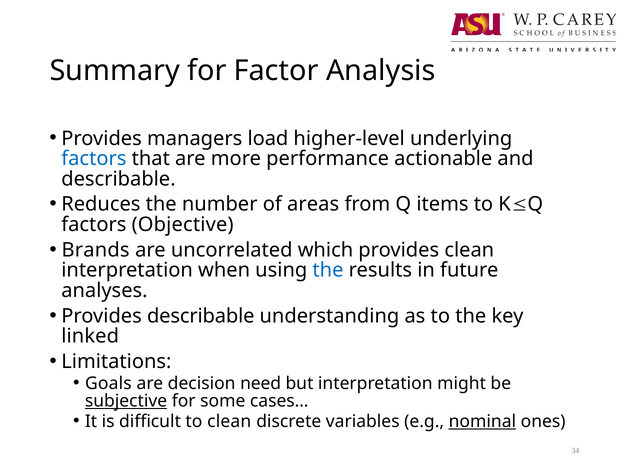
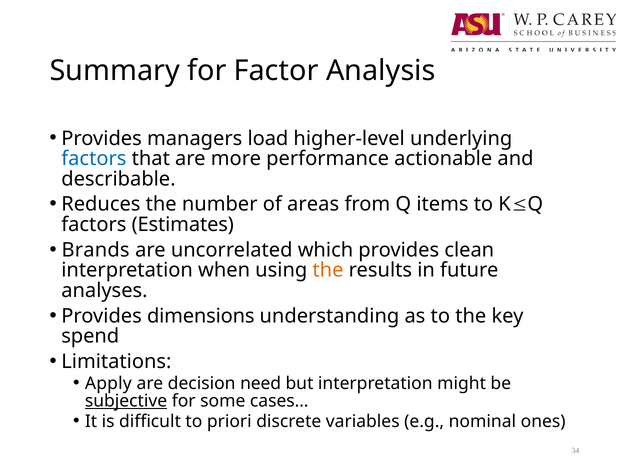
Objective: Objective -> Estimates
the at (328, 270) colour: blue -> orange
Provides describable: describable -> dimensions
linked: linked -> spend
Goals: Goals -> Apply
to clean: clean -> priori
nominal underline: present -> none
